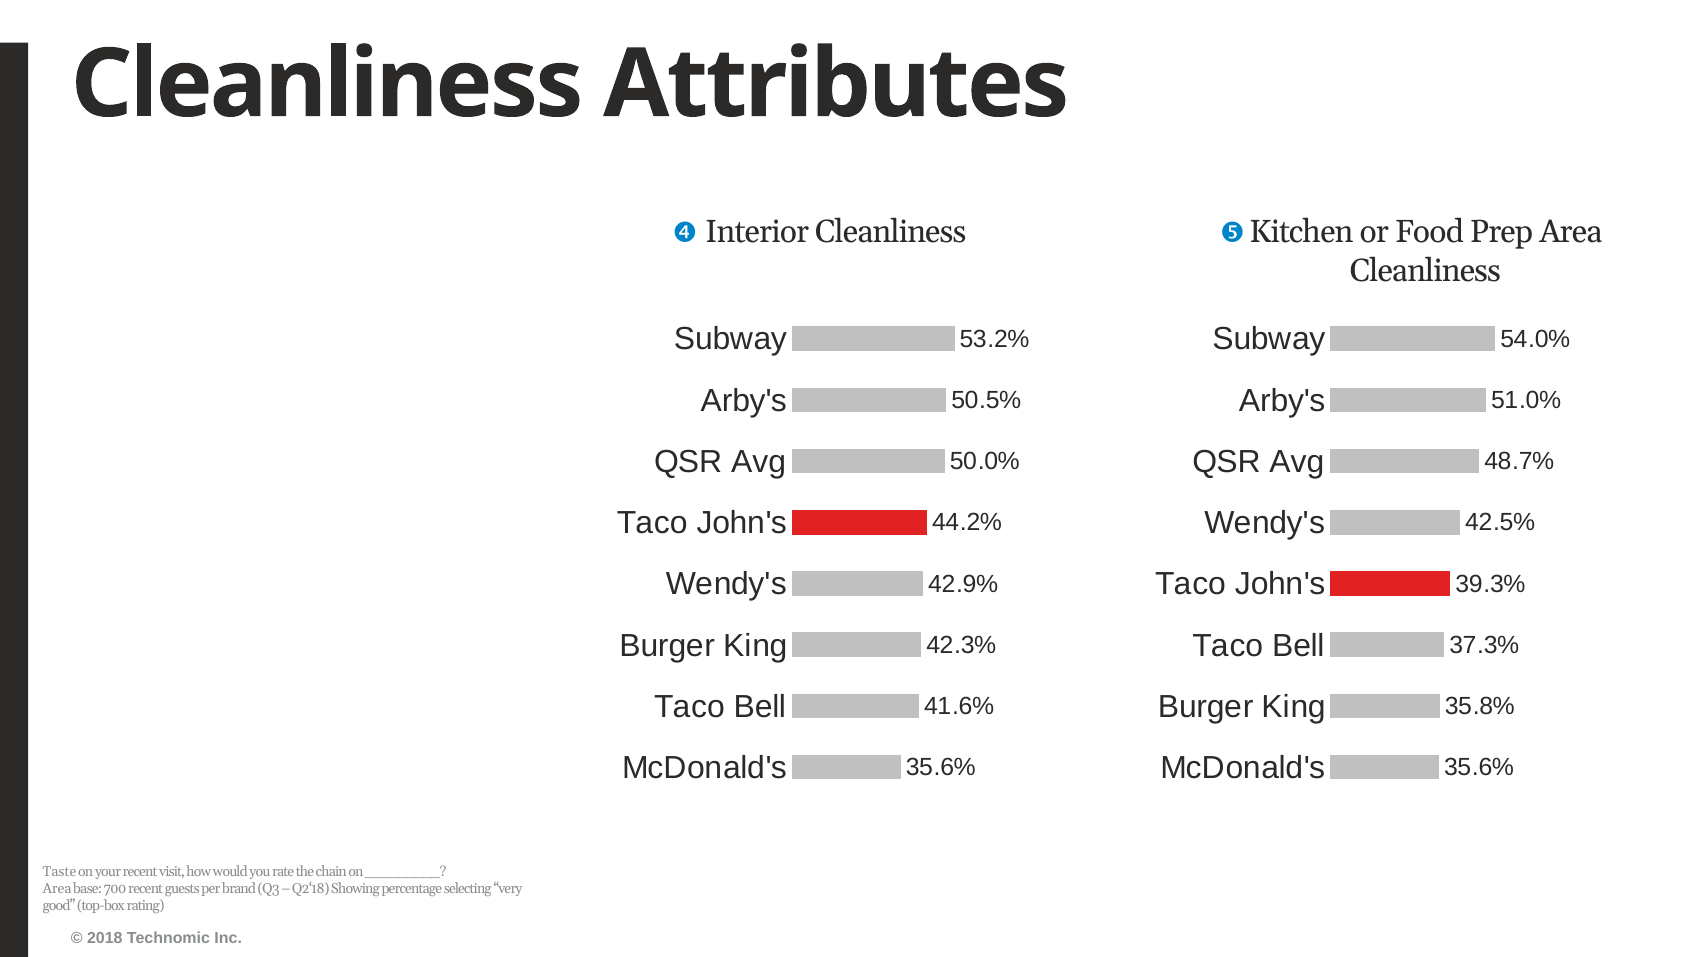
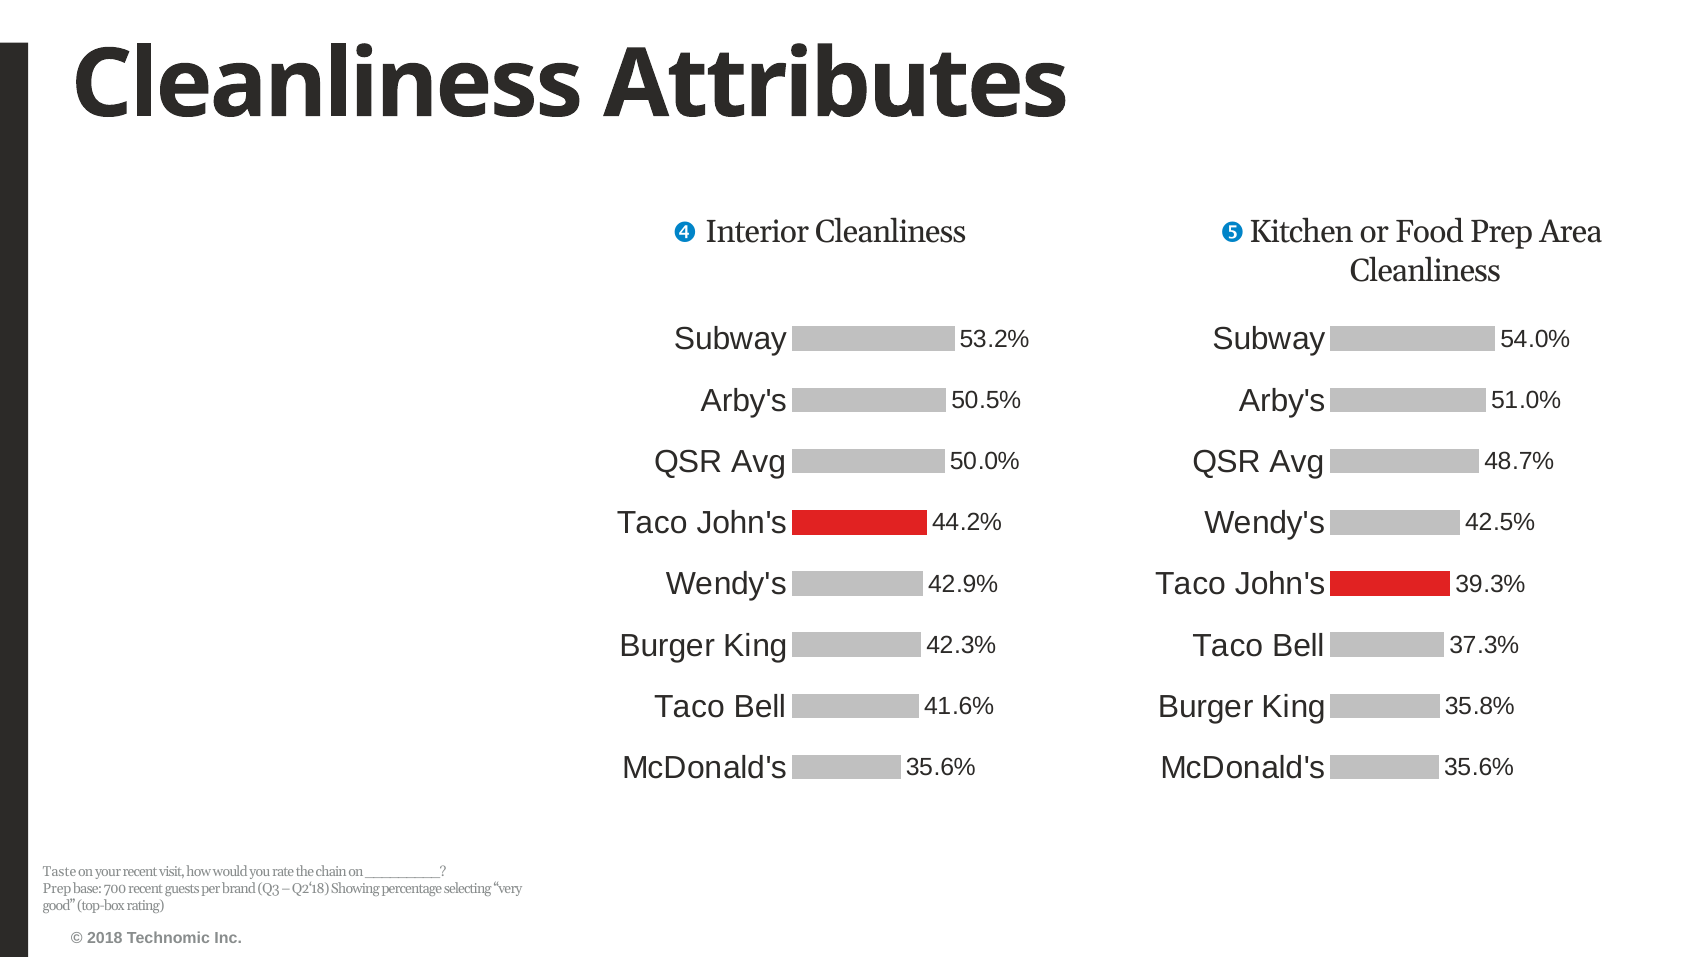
Area at (57, 889): Area -> Prep
